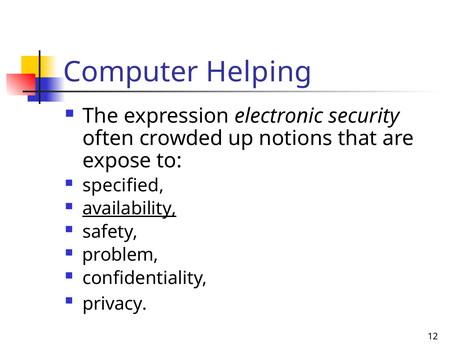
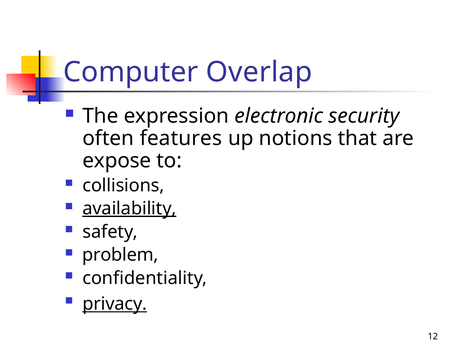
Helping: Helping -> Overlap
crowded: crowded -> features
specified: specified -> collisions
privacy underline: none -> present
